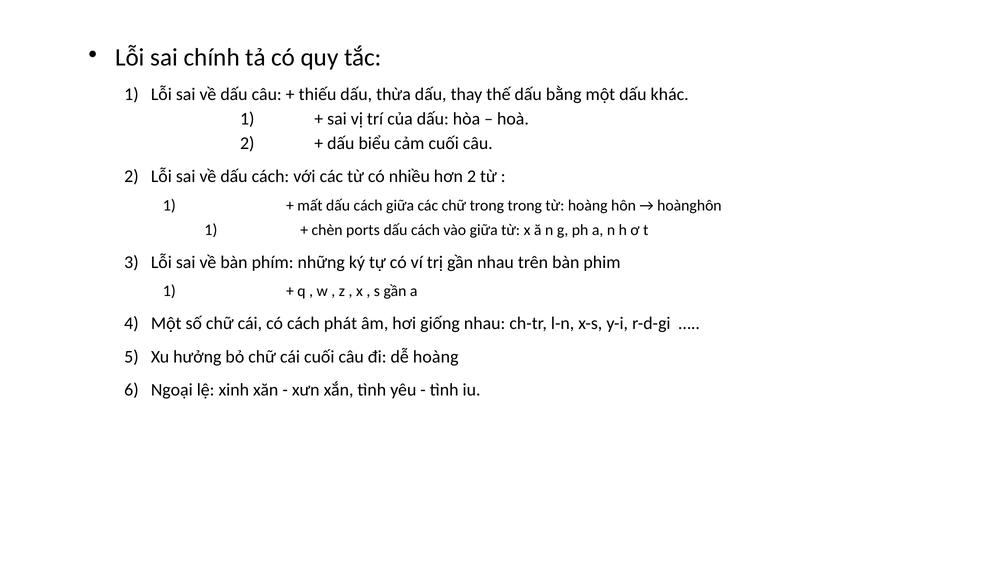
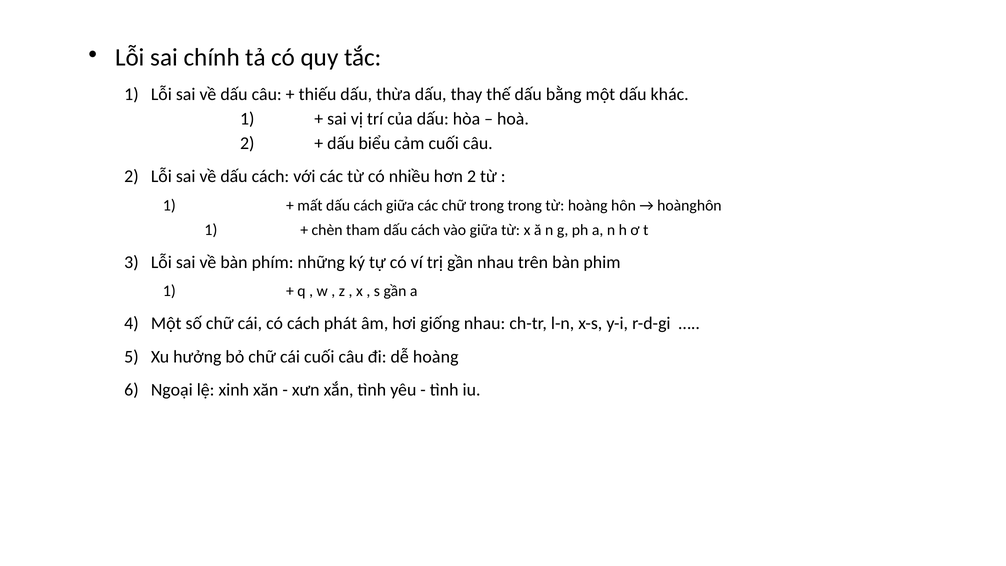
ports: ports -> tham
